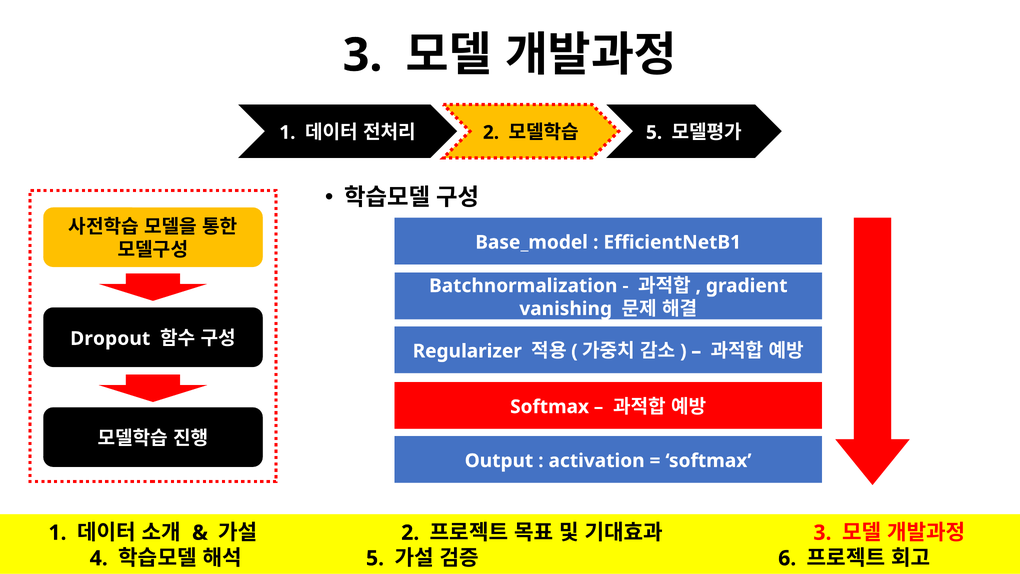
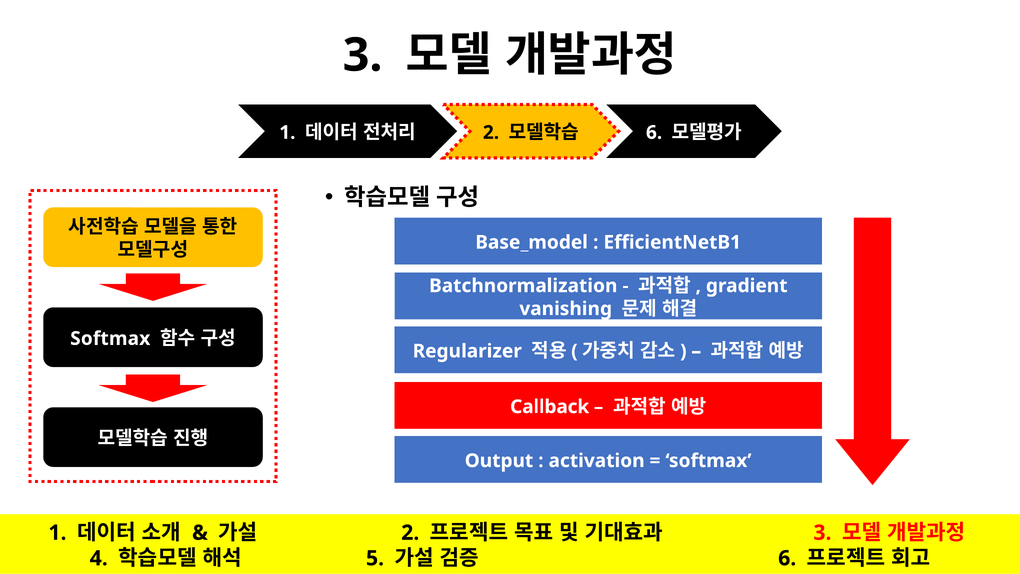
5 at (654, 132): 5 -> 6
Dropout at (110, 338): Dropout -> Softmax
Softmax at (550, 407): Softmax -> Callback
